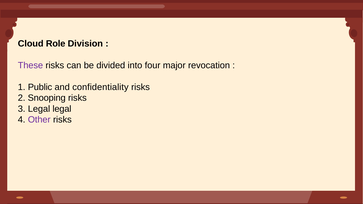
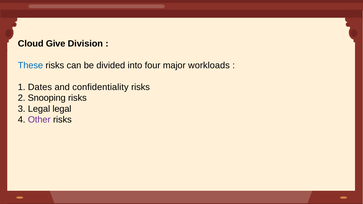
Role: Role -> Give
These colour: purple -> blue
revocation: revocation -> workloads
Public: Public -> Dates
